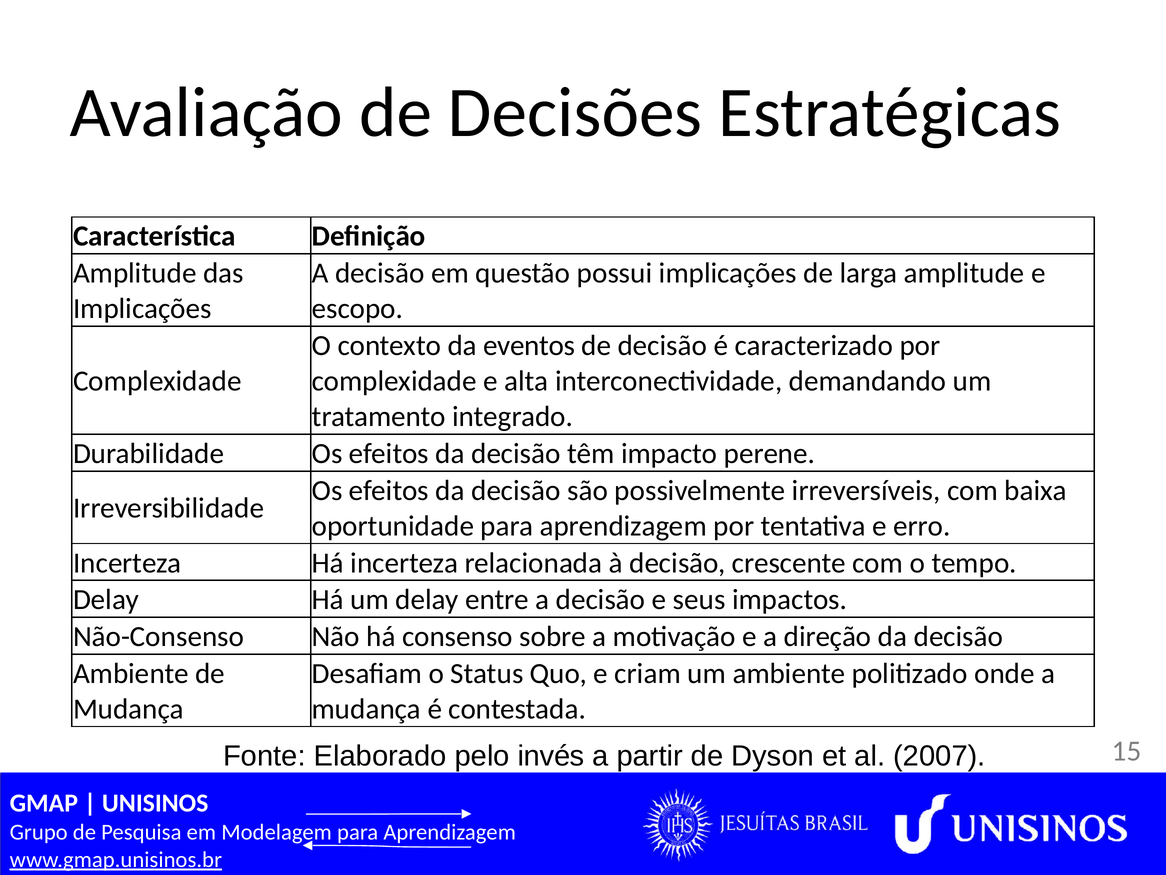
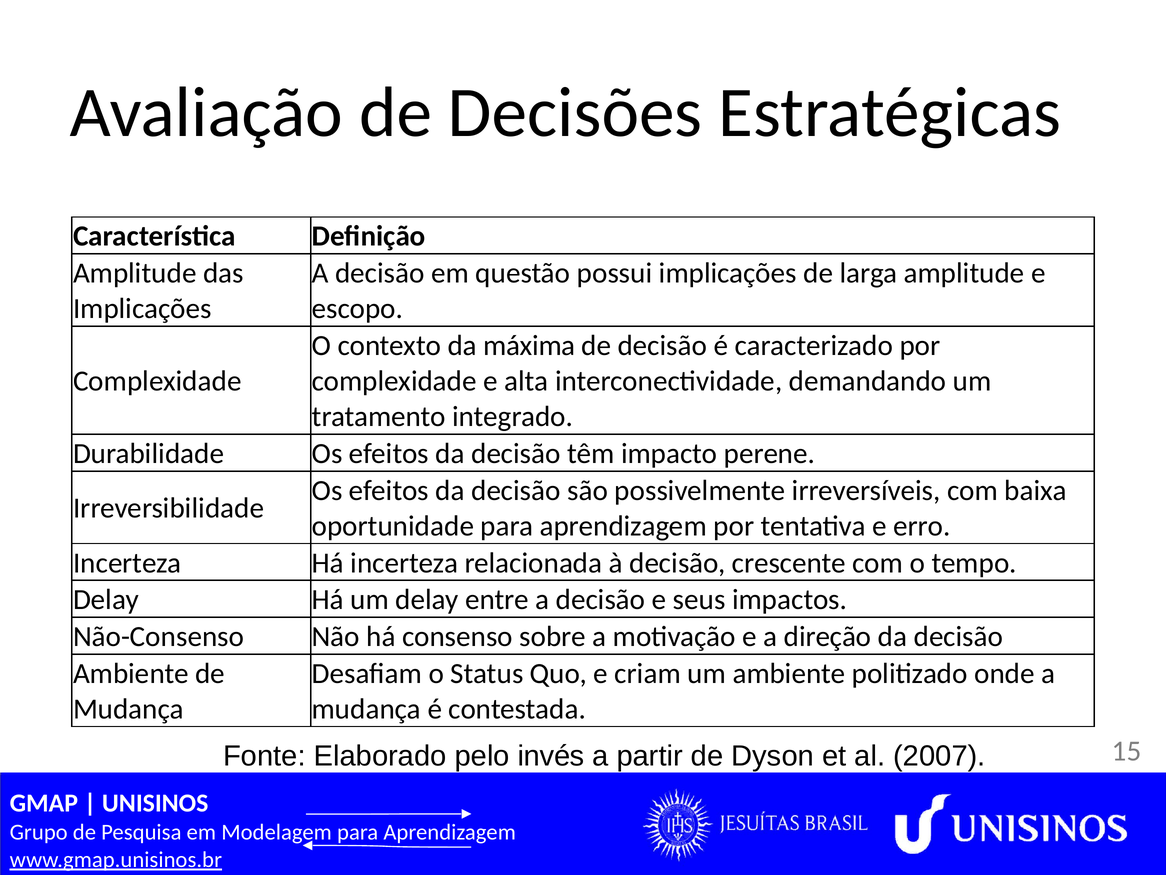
eventos: eventos -> máxima
